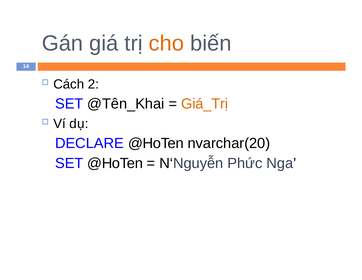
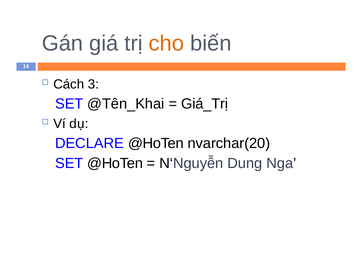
2: 2 -> 3
Giá_Trị colour: orange -> black
Phức: Phức -> Dung
